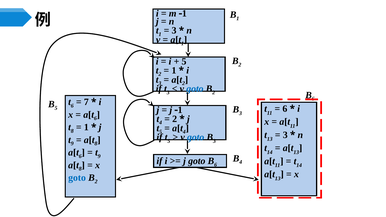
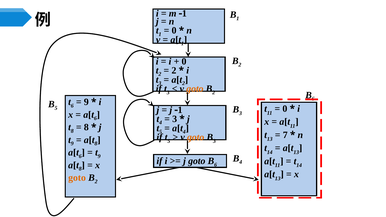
3 at (174, 30): 3 -> 0
5 at (184, 61): 5 -> 0
1 at (174, 70): 1 -> 2
goto at (195, 89) colour: blue -> orange
7 at (86, 102): 7 -> 9
6 at (285, 109): 6 -> 0
2 at (175, 119): 2 -> 3
1 at (86, 127): 1 -> 8
3 at (285, 135): 3 -> 7
goto at (196, 137) colour: blue -> orange
goto at (77, 178) colour: blue -> orange
